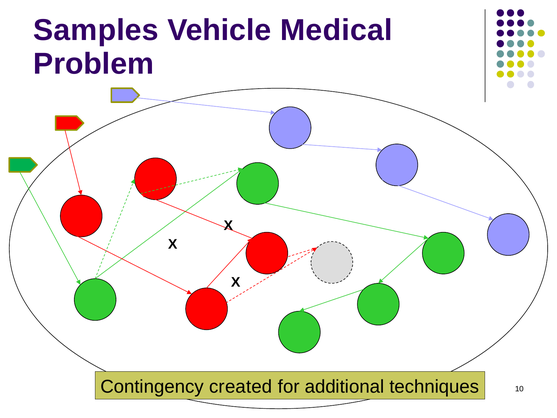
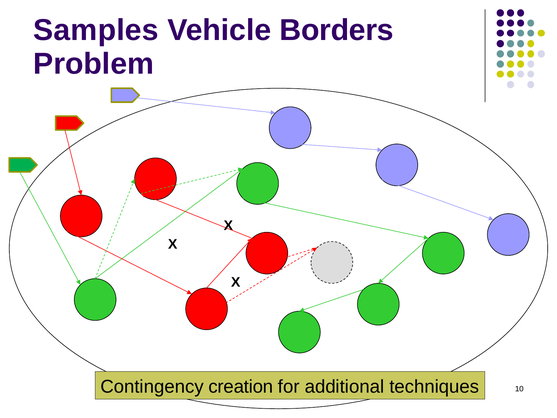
Medical: Medical -> Borders
created: created -> creation
